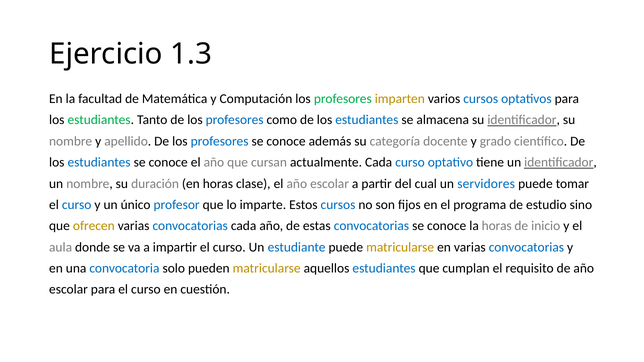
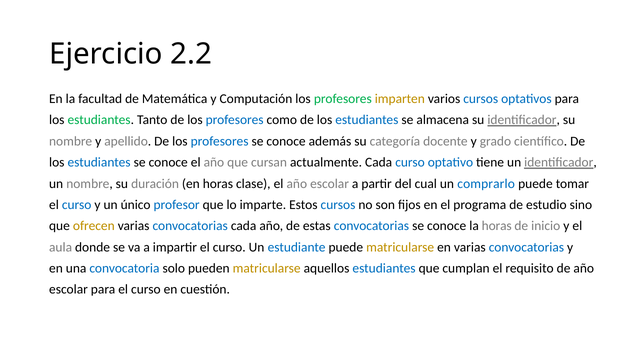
1.3: 1.3 -> 2.2
servidores: servidores -> comprarlo
